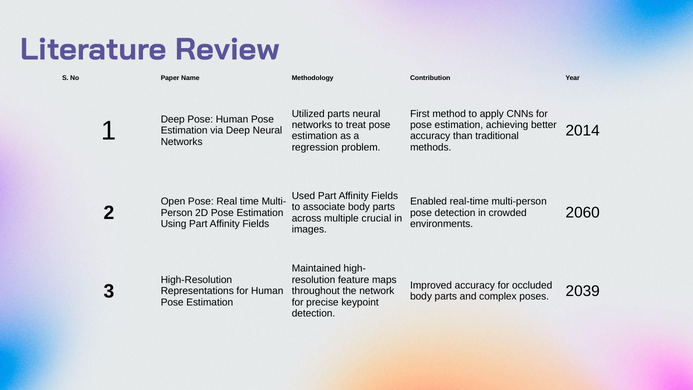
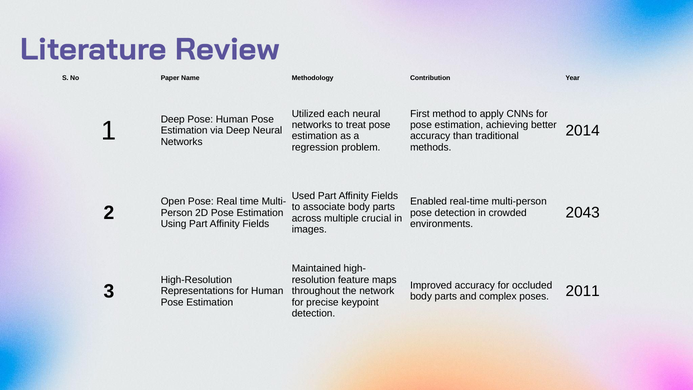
Utilized parts: parts -> each
2060: 2060 -> 2043
2039: 2039 -> 2011
